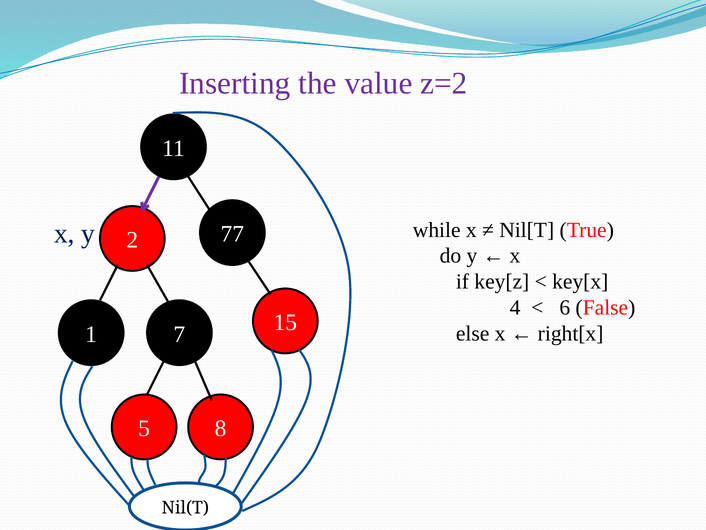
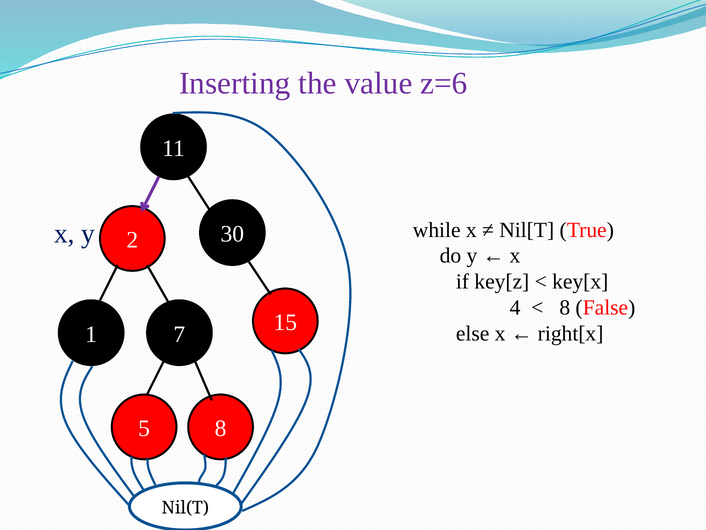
z=2: z=2 -> z=6
77: 77 -> 30
6 at (565, 307): 6 -> 8
